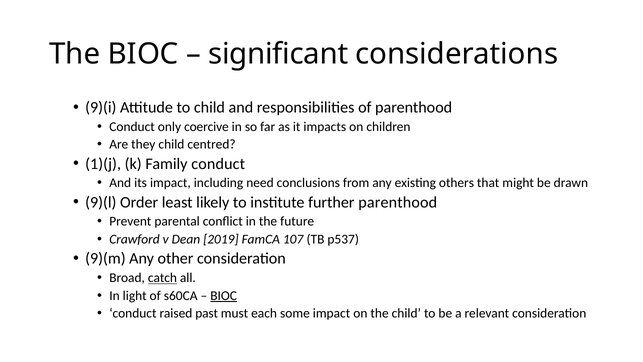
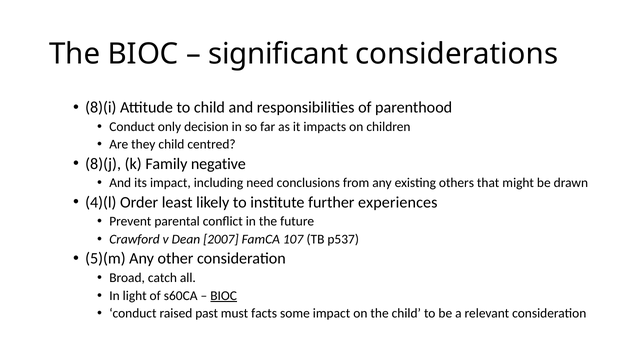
9)(i: 9)(i -> 8)(i
coercive: coercive -> decision
1)(j: 1)(j -> 8)(j
Family conduct: conduct -> negative
9)(l: 9)(l -> 4)(l
further parenthood: parenthood -> experiences
2019: 2019 -> 2007
9)(m: 9)(m -> 5)(m
catch underline: present -> none
each: each -> facts
